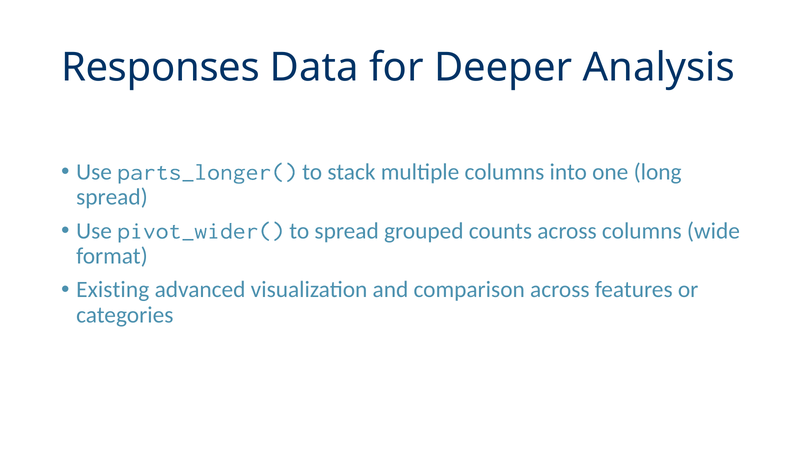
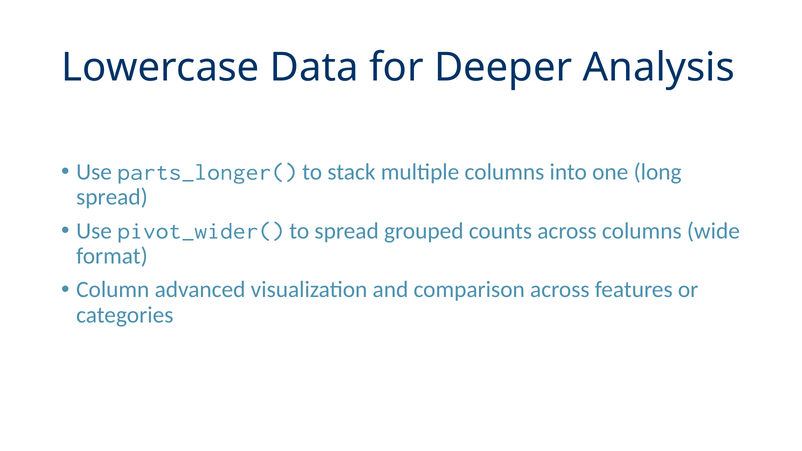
Responses: Responses -> Lowercase
Existing: Existing -> Column
